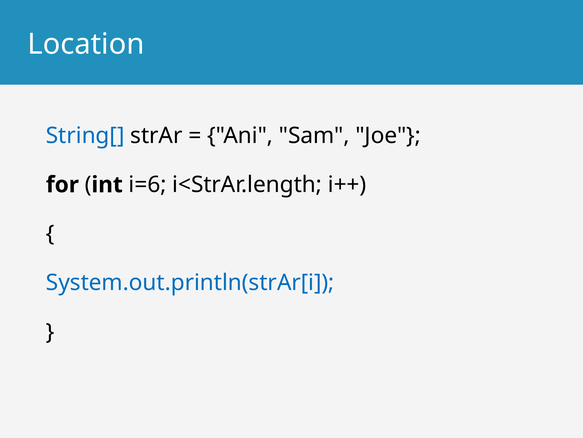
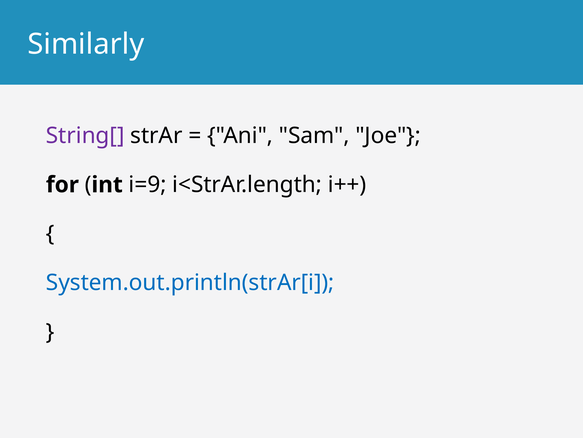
Location: Location -> Similarly
String[ colour: blue -> purple
i=6: i=6 -> i=9
